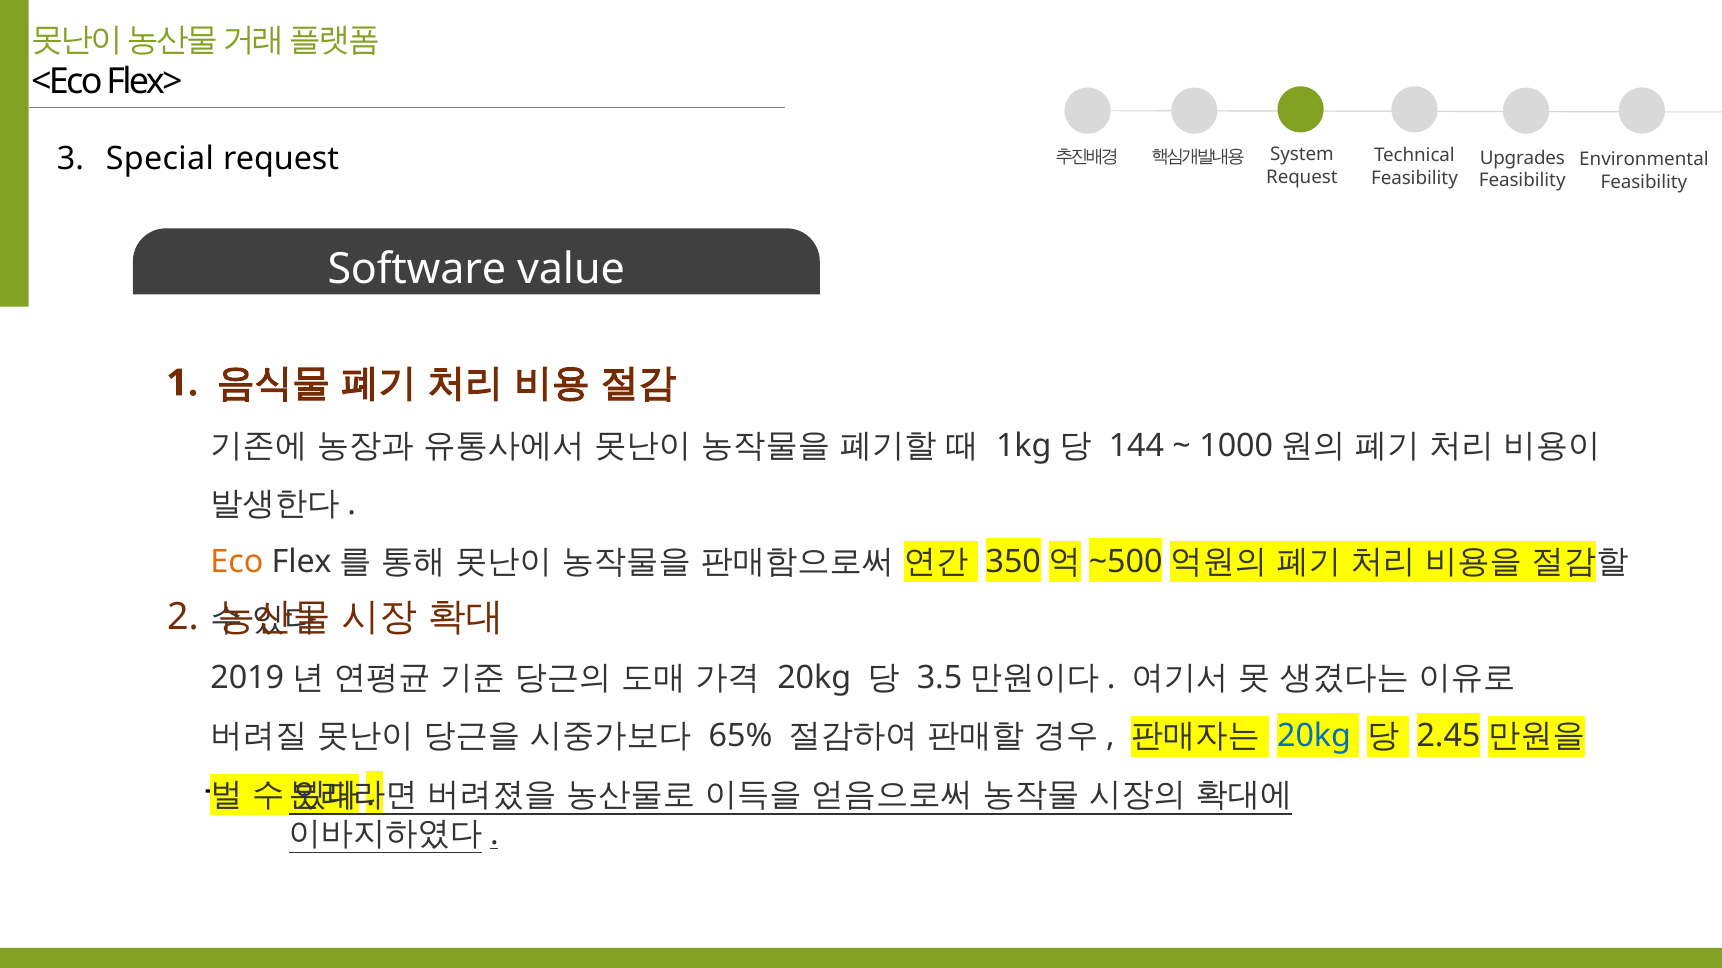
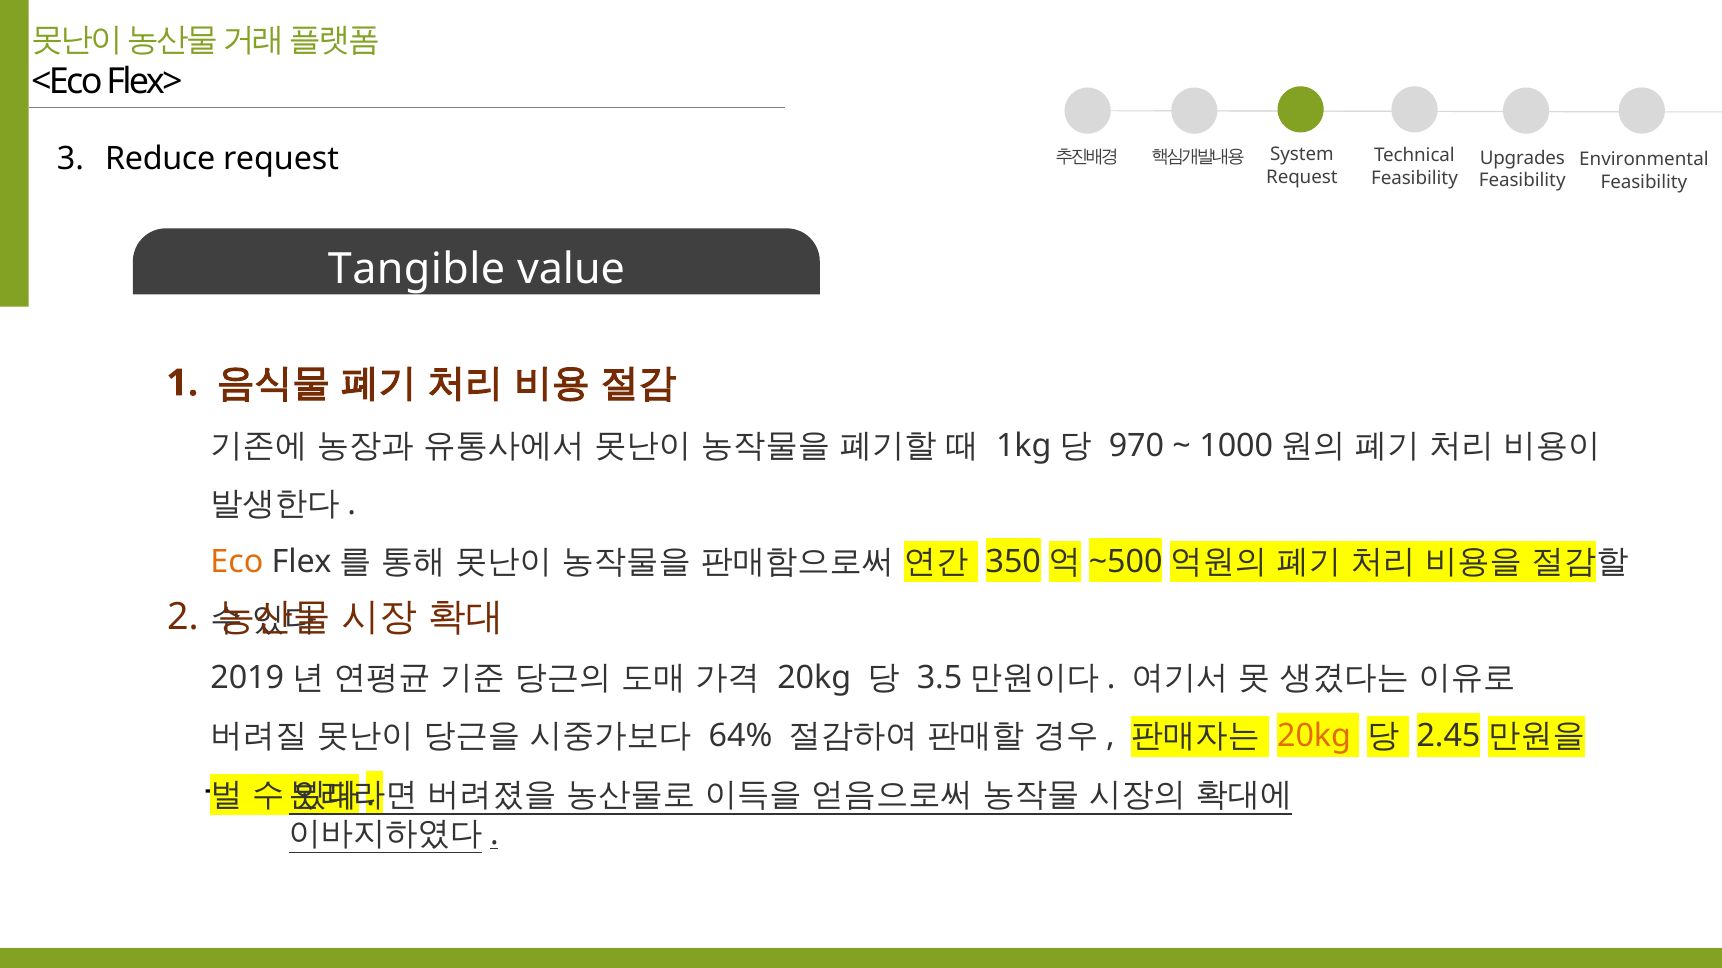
Special: Special -> Reduce
Software: Software -> Tangible
144: 144 -> 970
65%: 65% -> 64%
20kg at (1314, 737) colour: blue -> orange
